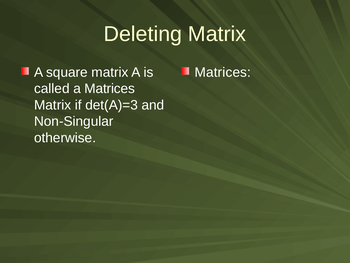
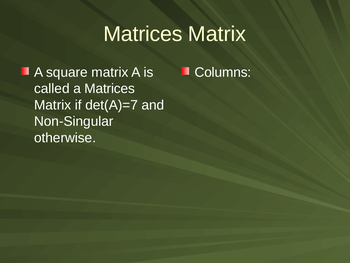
Deleting at (143, 34): Deleting -> Matrices
Matrices at (223, 72): Matrices -> Columns
det(A)=3: det(A)=3 -> det(A)=7
